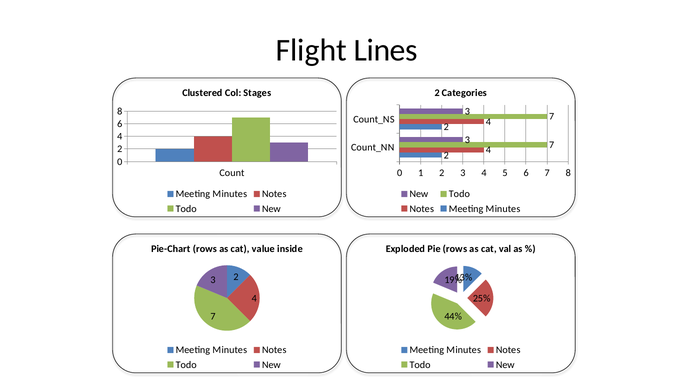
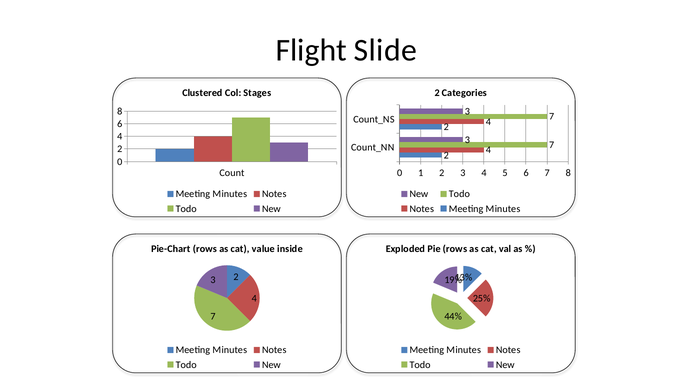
Lines: Lines -> Slide
